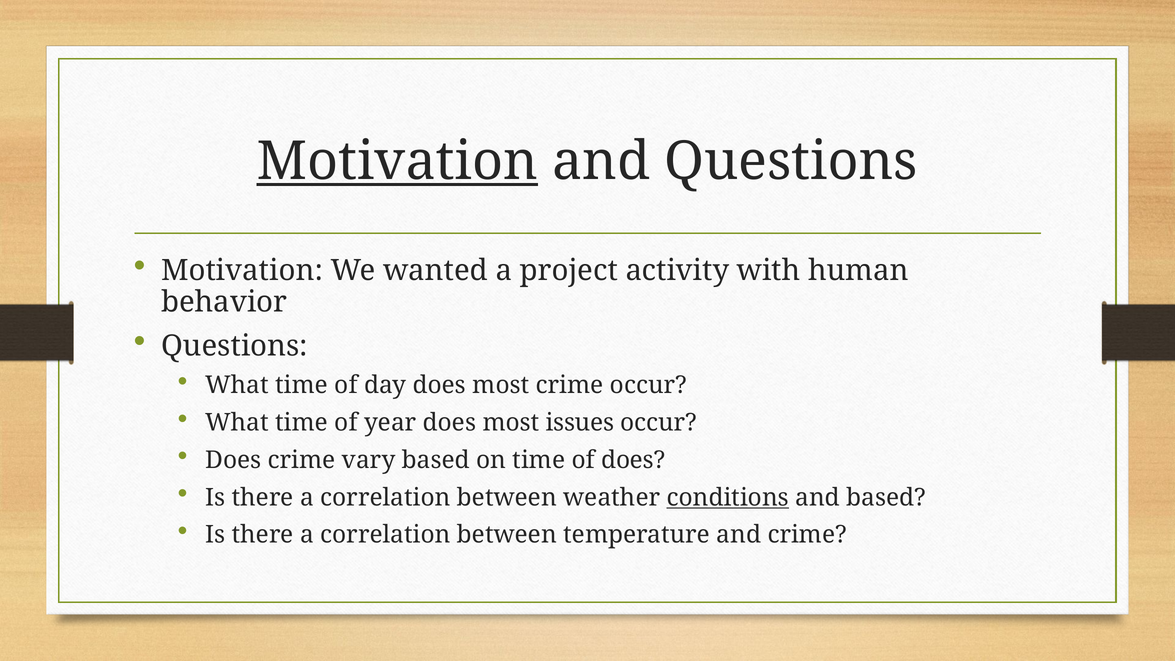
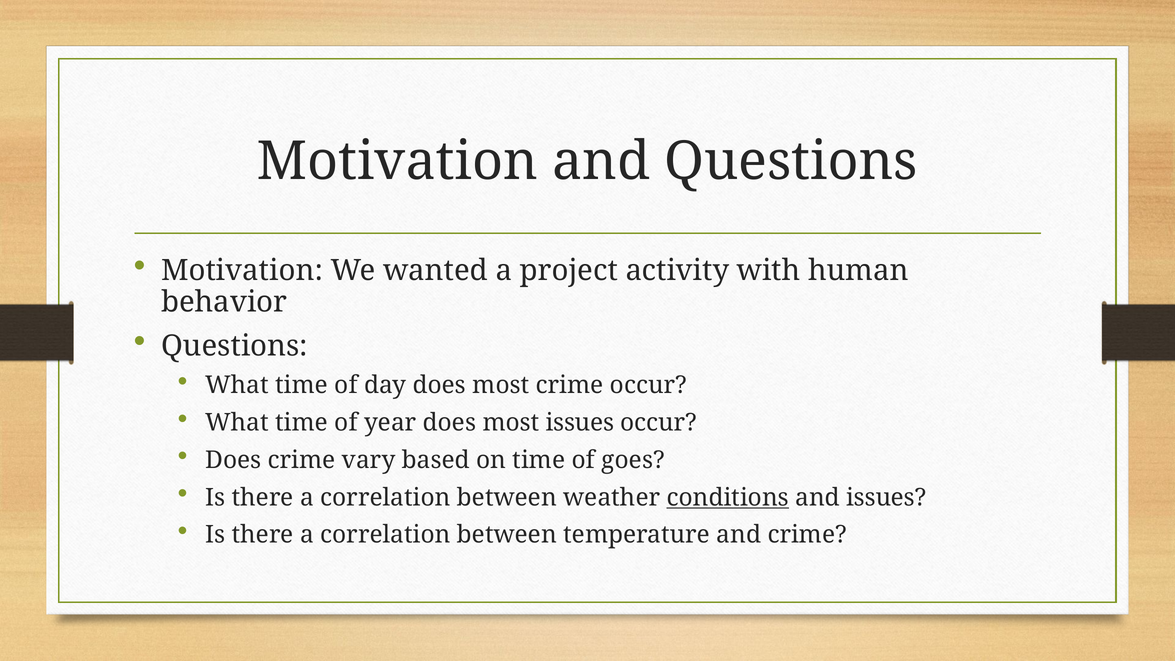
Motivation at (397, 161) underline: present -> none
of does: does -> goes
and based: based -> issues
